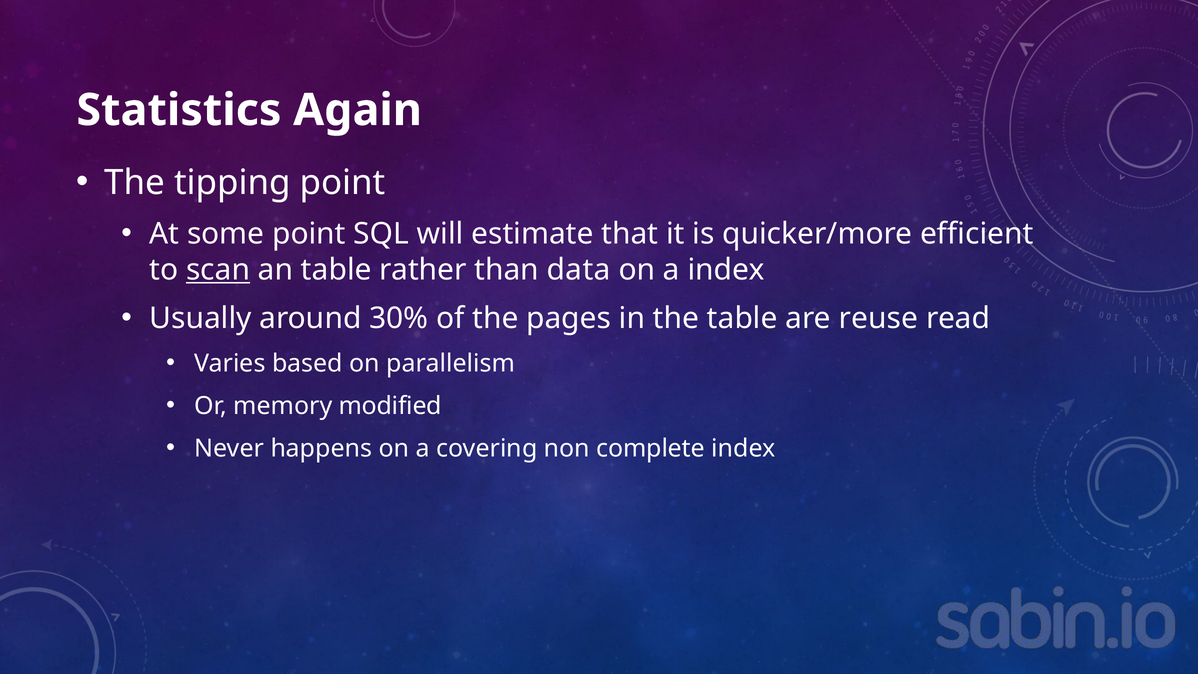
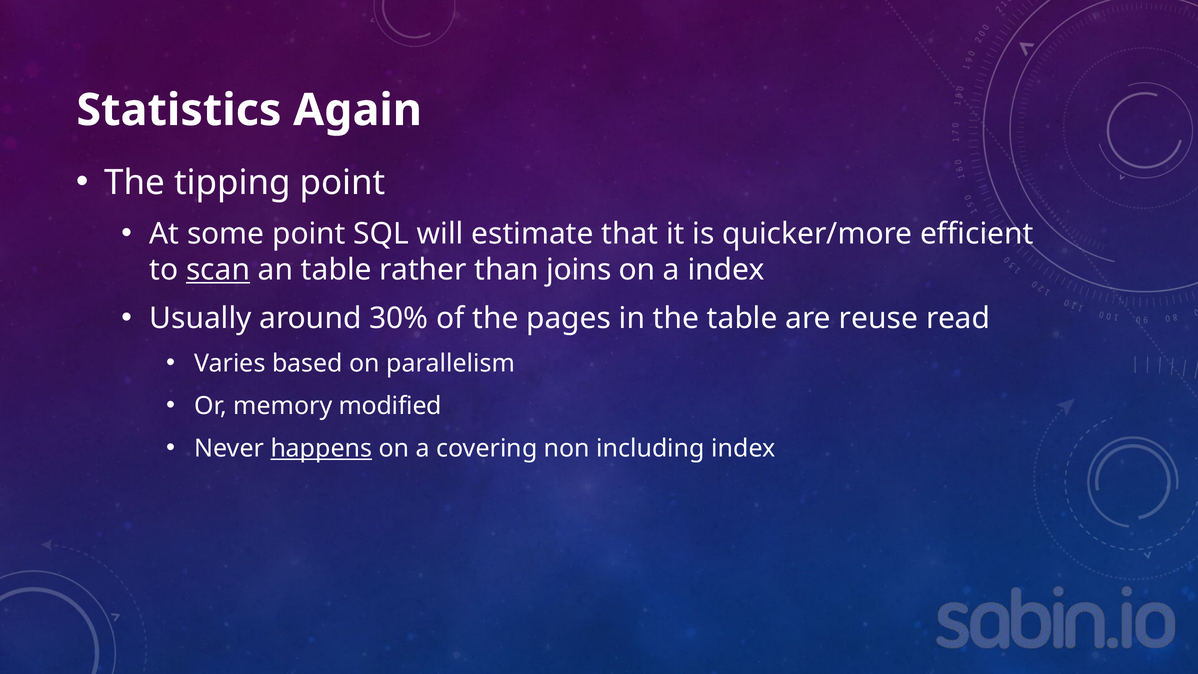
data: data -> joins
happens underline: none -> present
complete: complete -> including
